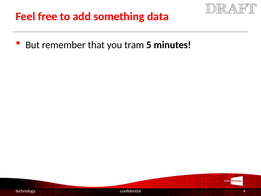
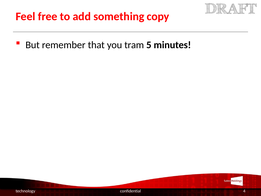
data: data -> copy
